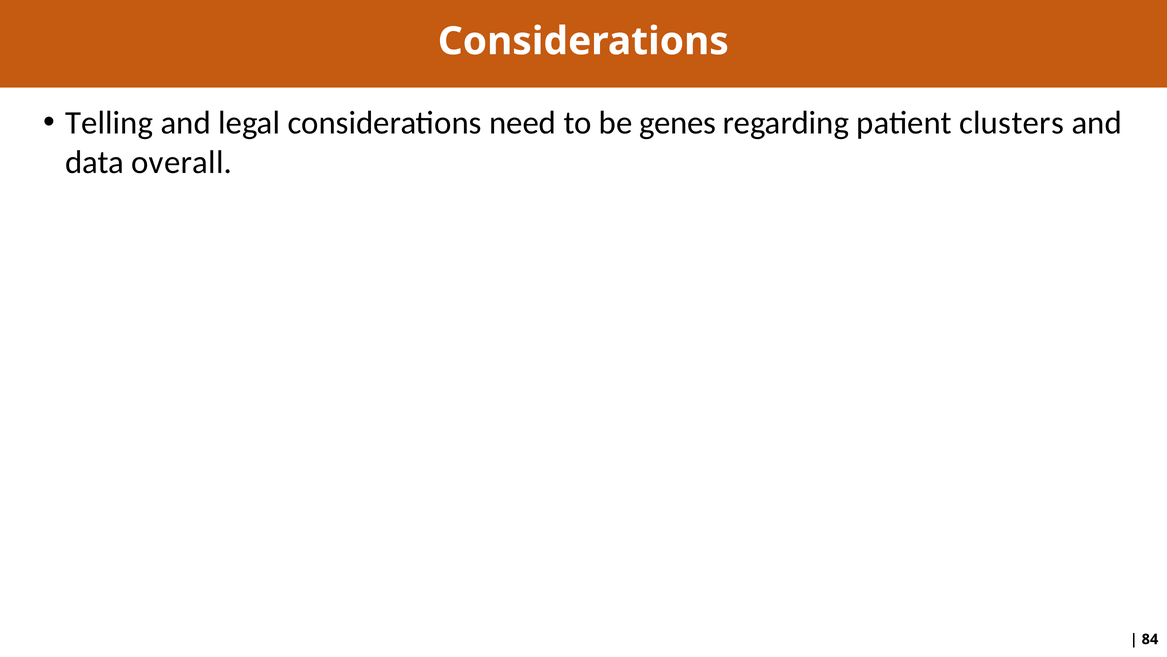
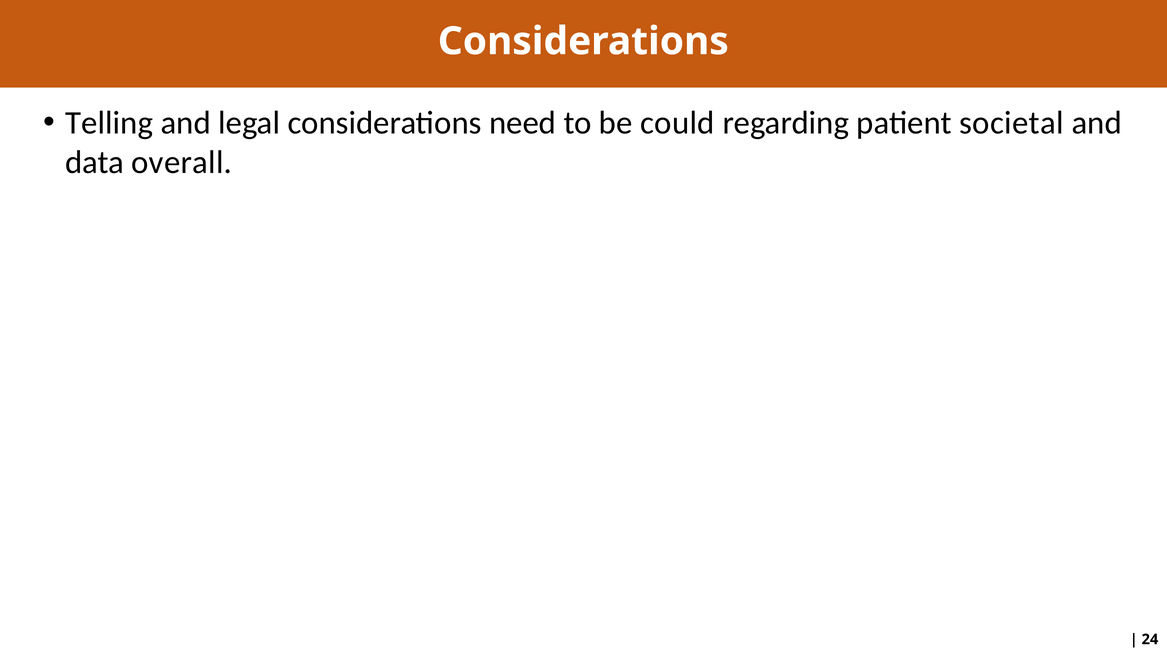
genes: genes -> could
patient clusters: clusters -> societal
84: 84 -> 24
